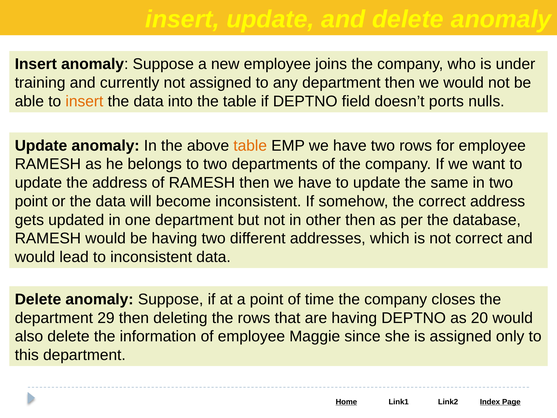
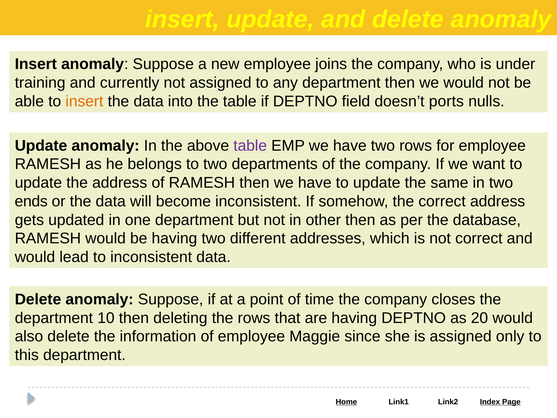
table at (250, 145) colour: orange -> purple
point at (31, 201): point -> ends
29: 29 -> 10
